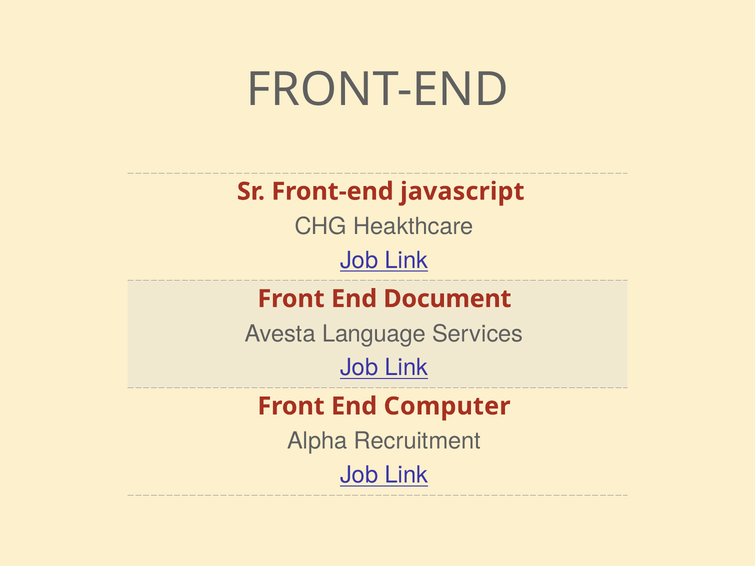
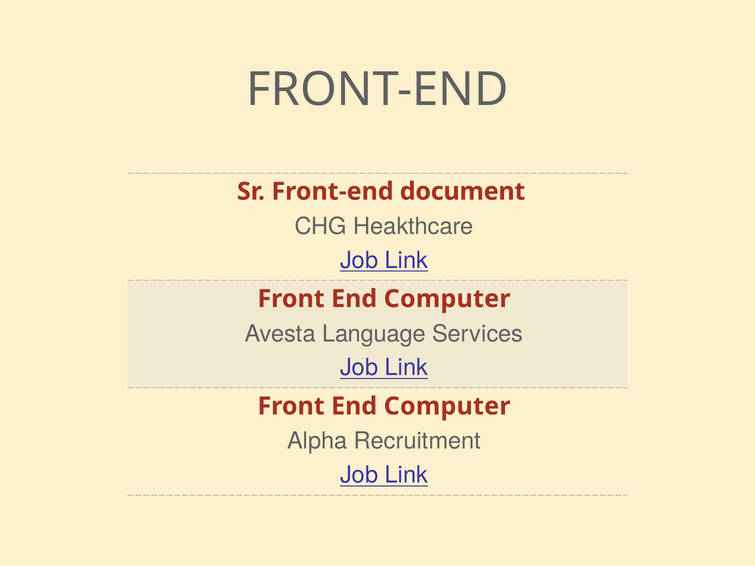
javascript: javascript -> document
Document at (447, 299): Document -> Computer
